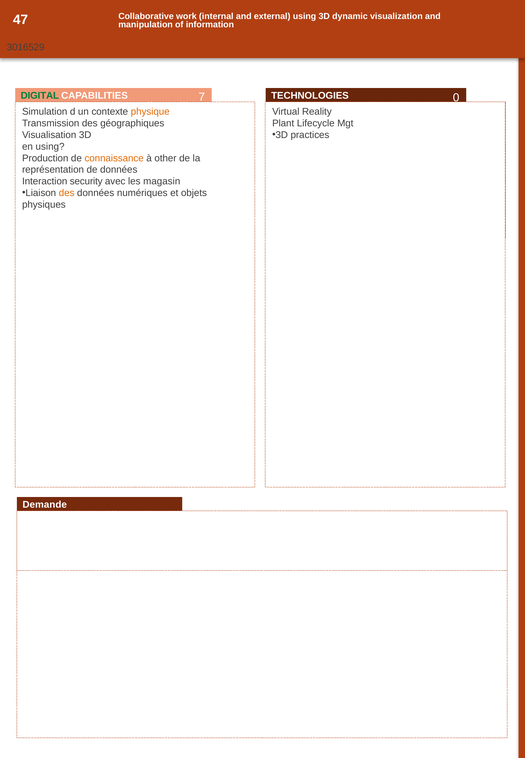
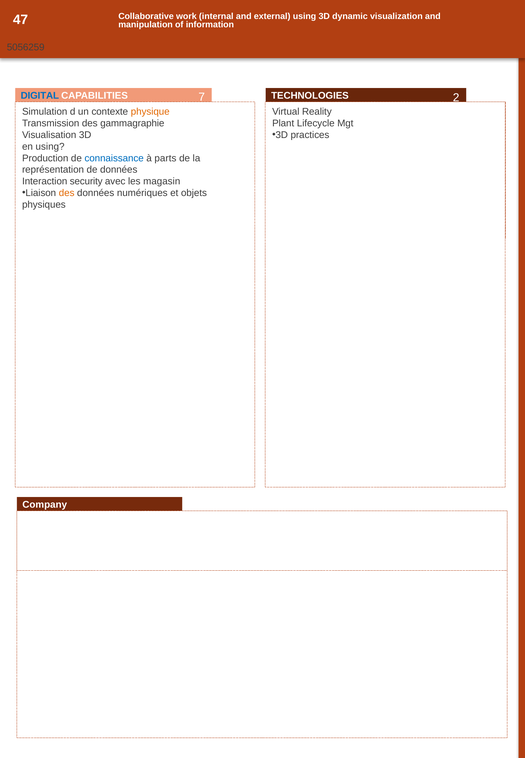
3016529: 3016529 -> 5056259
DIGITAL colour: green -> blue
7 0: 0 -> 2
géographiques: géographiques -> gammagraphie
connaissance colour: orange -> blue
other: other -> parts
Demande: Demande -> Company
